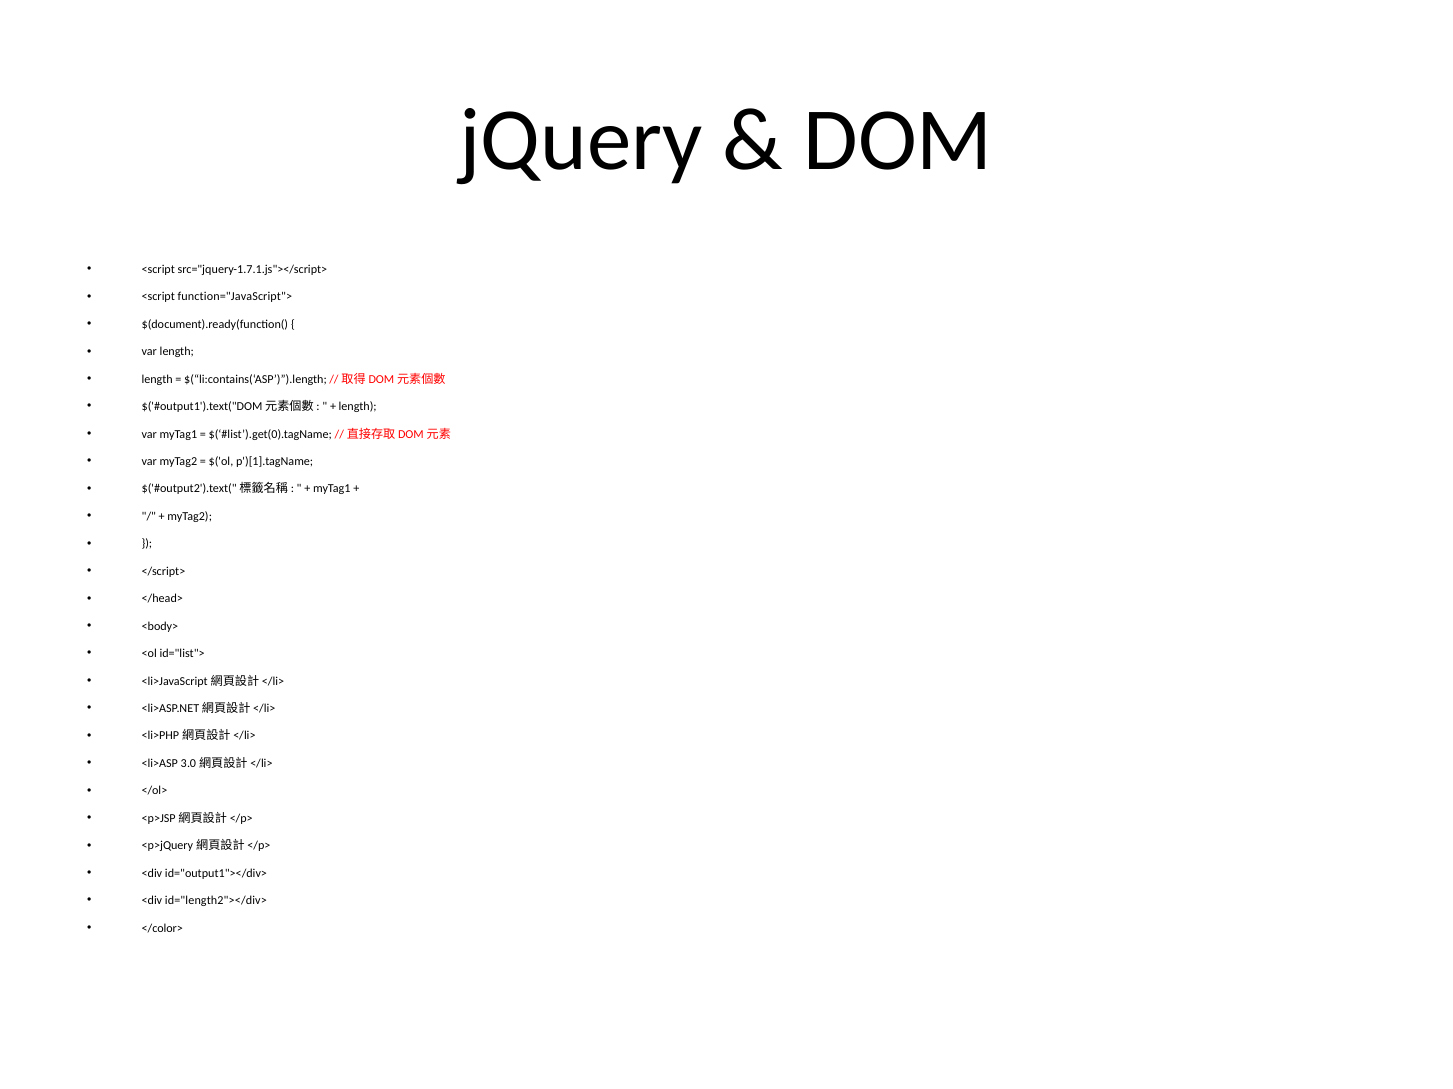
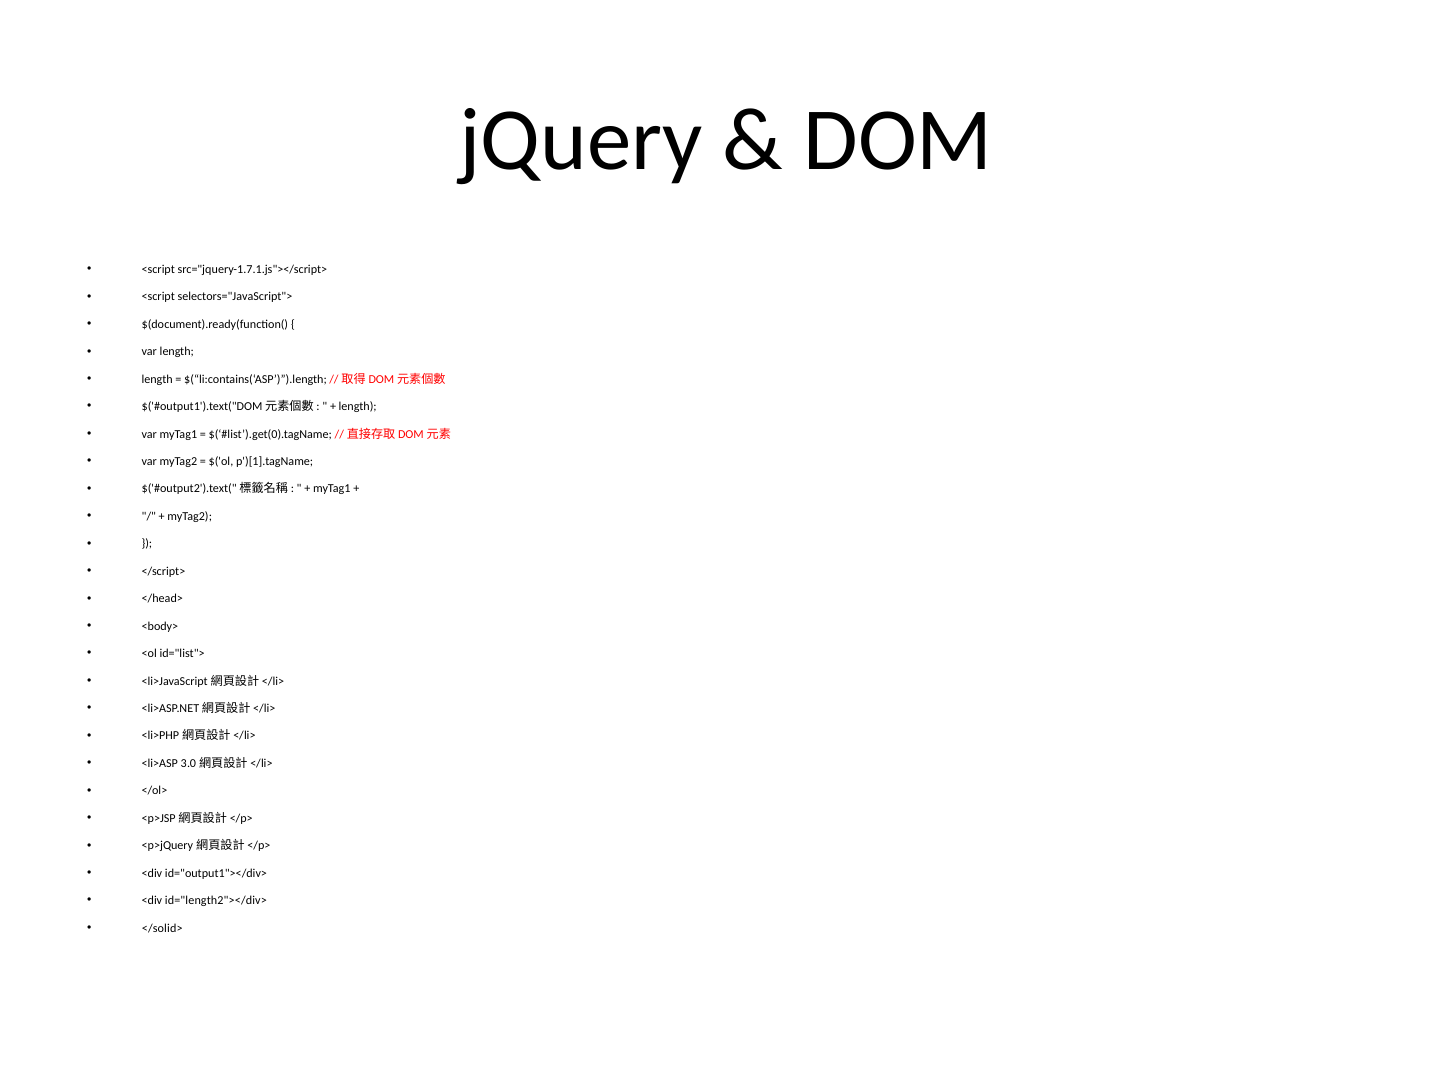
function="JavaScript">: function="JavaScript"> -> selectors="JavaScript">
</color>: </color> -> </solid>
